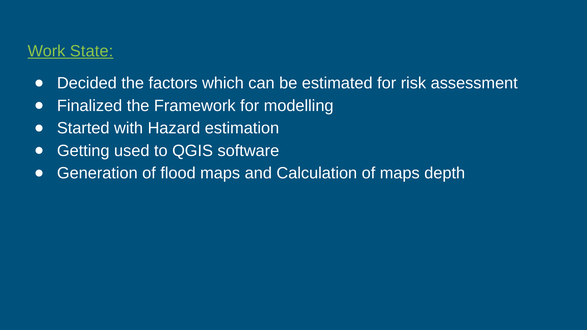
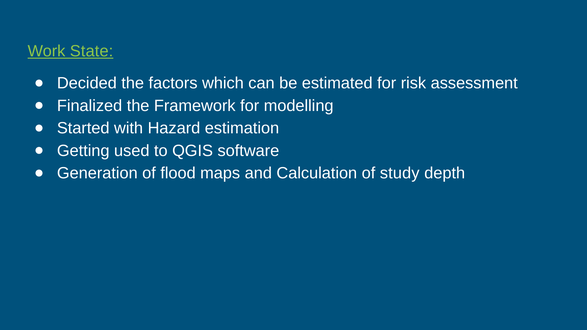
of maps: maps -> study
